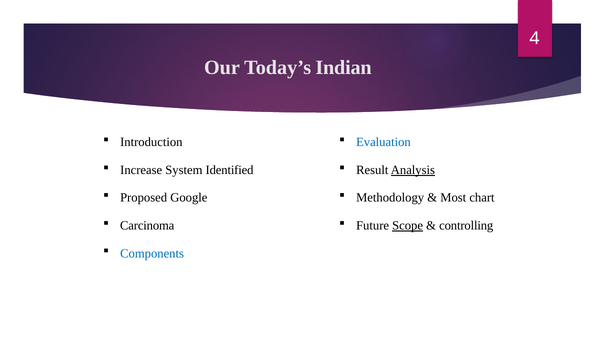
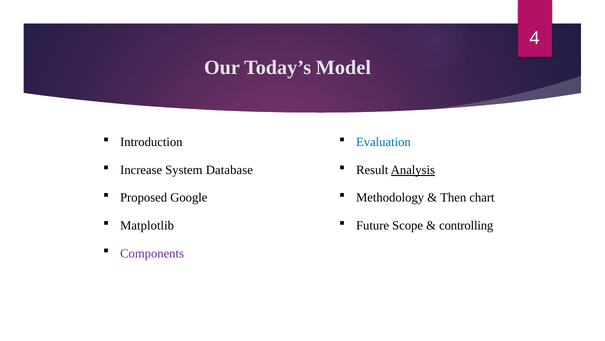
Indian: Indian -> Model
Identified: Identified -> Database
Most: Most -> Then
Carcinoma: Carcinoma -> Matplotlib
Scope underline: present -> none
Components colour: blue -> purple
